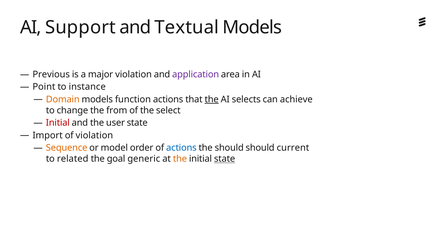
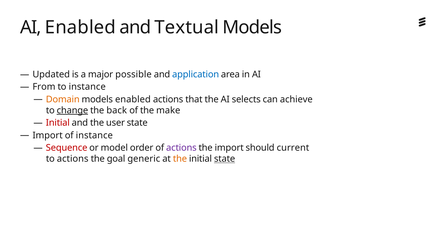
AI Support: Support -> Enabled
Previous: Previous -> Updated
major violation: violation -> possible
application colour: purple -> blue
Point: Point -> From
models function: function -> enabled
the at (212, 99) underline: present -> none
change underline: none -> present
from: from -> back
select: select -> make
of violation: violation -> instance
Sequence colour: orange -> red
actions at (181, 148) colour: blue -> purple
the should: should -> import
to related: related -> actions
